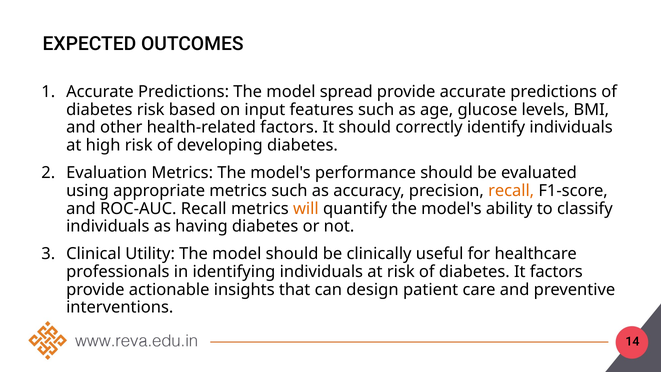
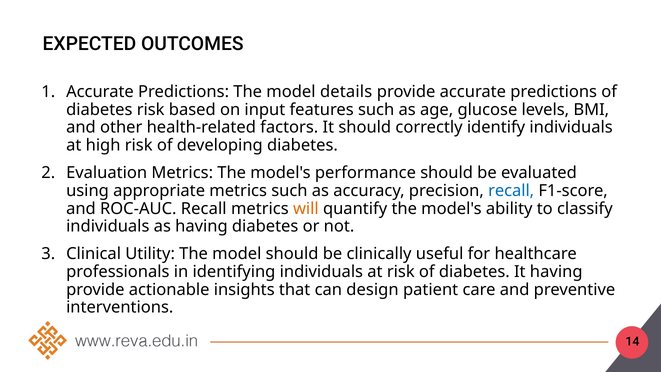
spread: spread -> details
recall at (511, 191) colour: orange -> blue
It factors: factors -> having
